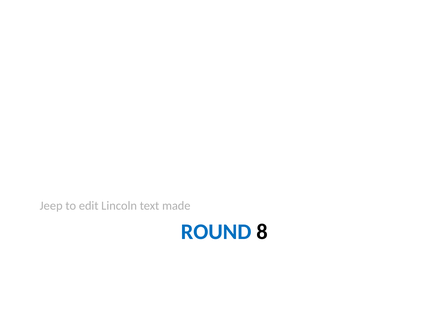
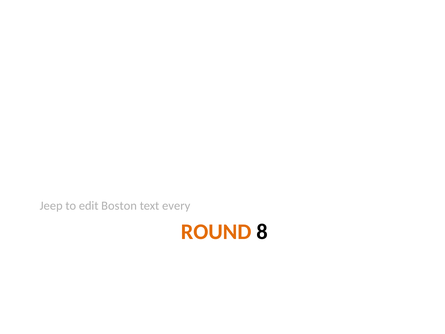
Lincoln: Lincoln -> Boston
made: made -> every
ROUND colour: blue -> orange
